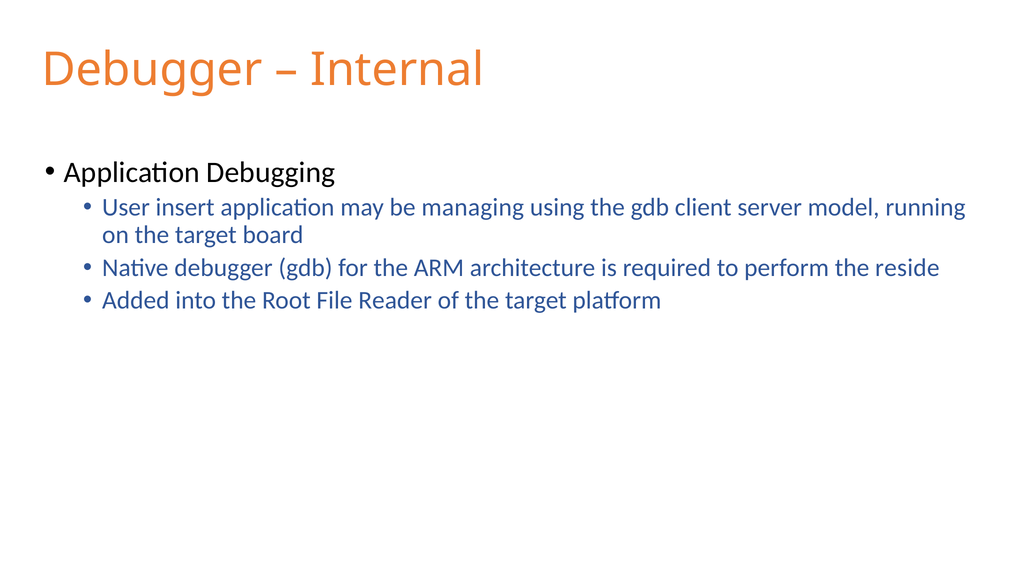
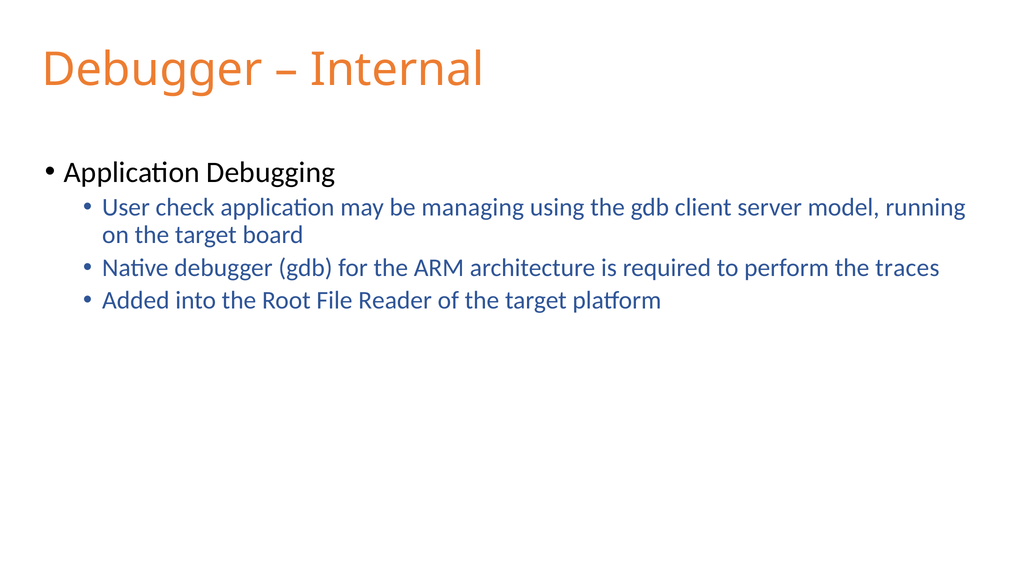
insert: insert -> check
reside: reside -> traces
